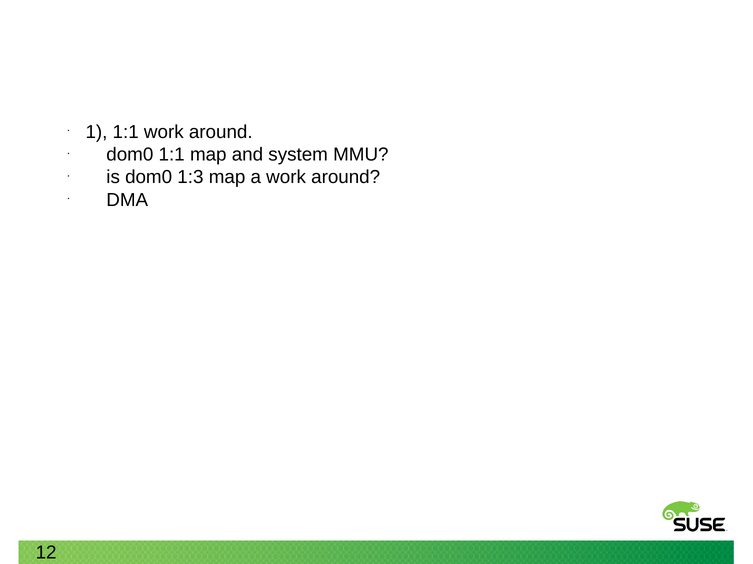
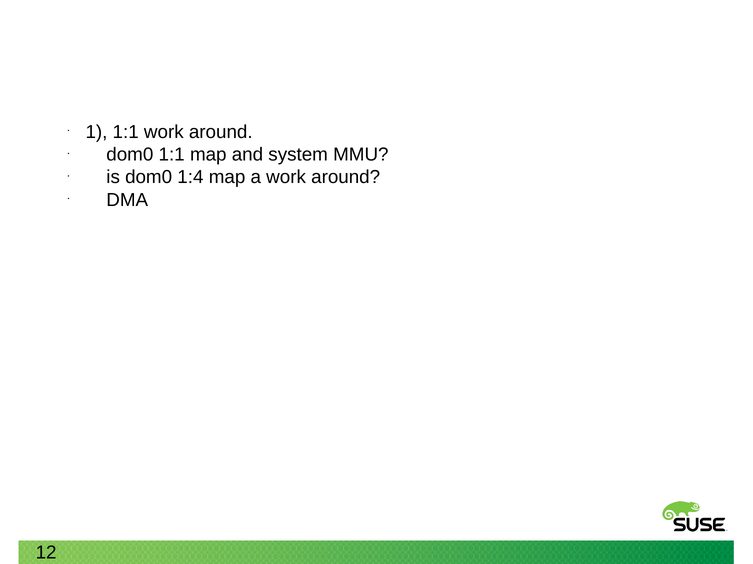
1:3: 1:3 -> 1:4
